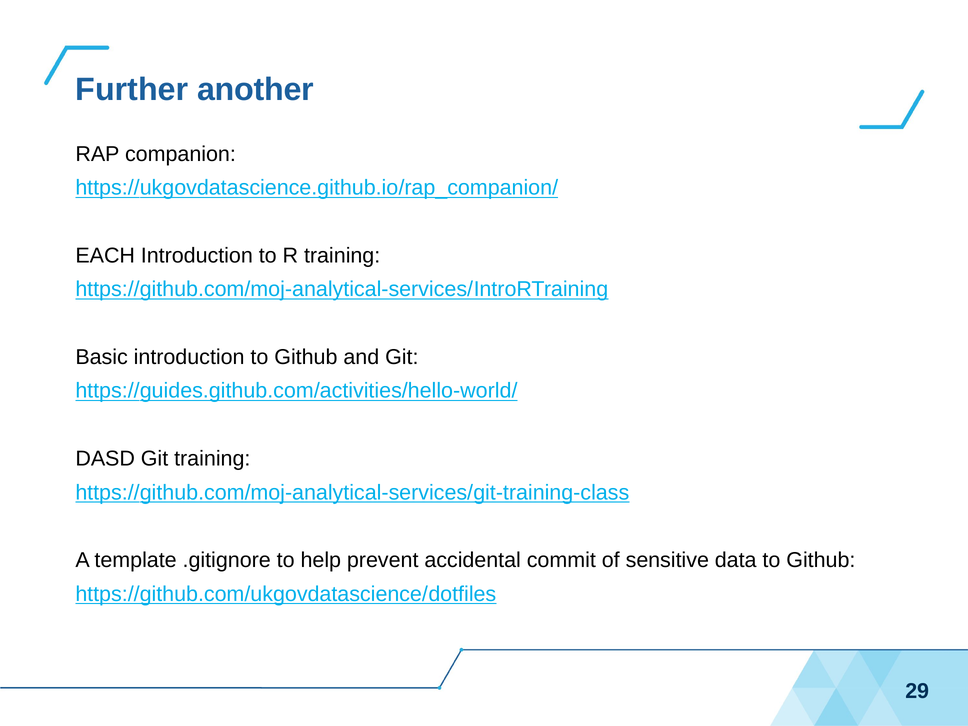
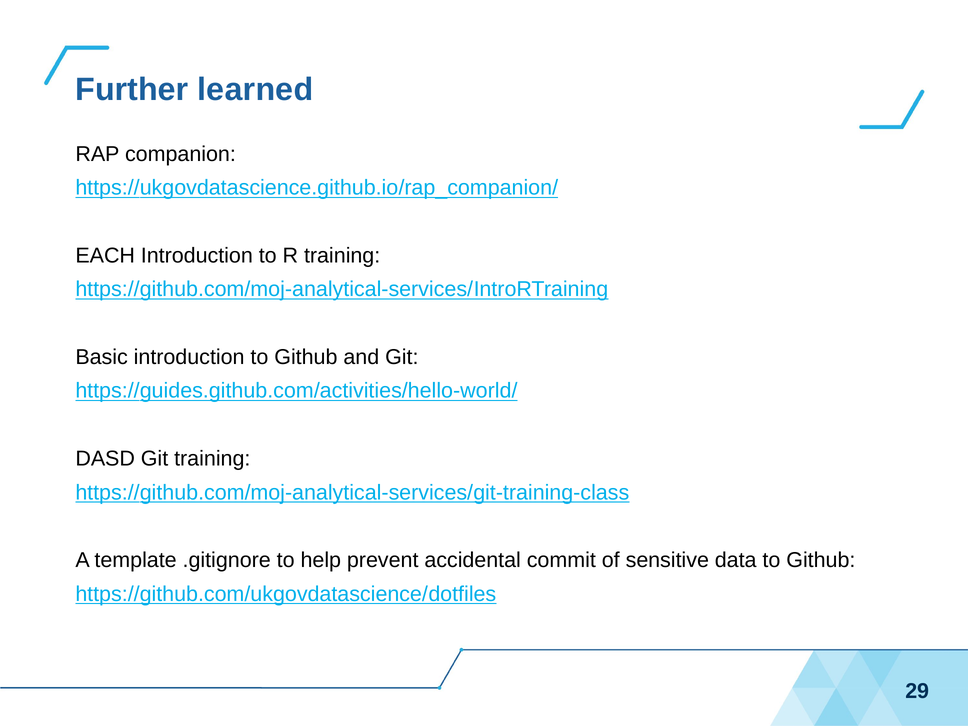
another: another -> learned
